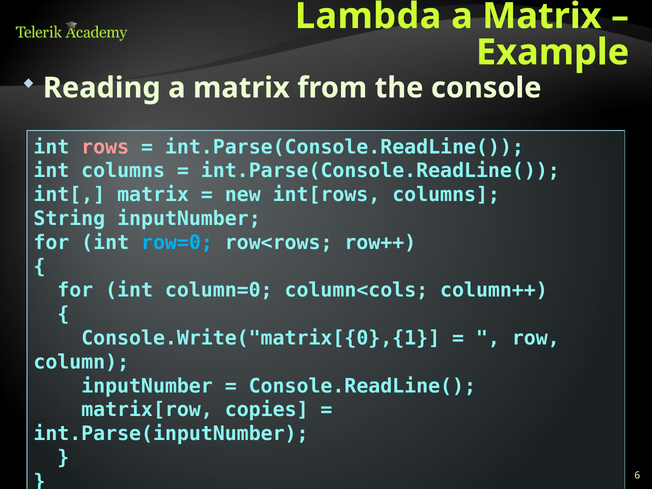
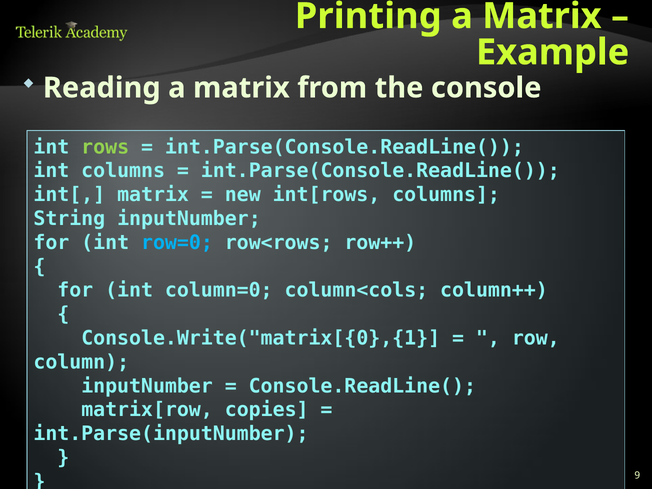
Lambda: Lambda -> Printing
rows colour: pink -> light green
6: 6 -> 9
